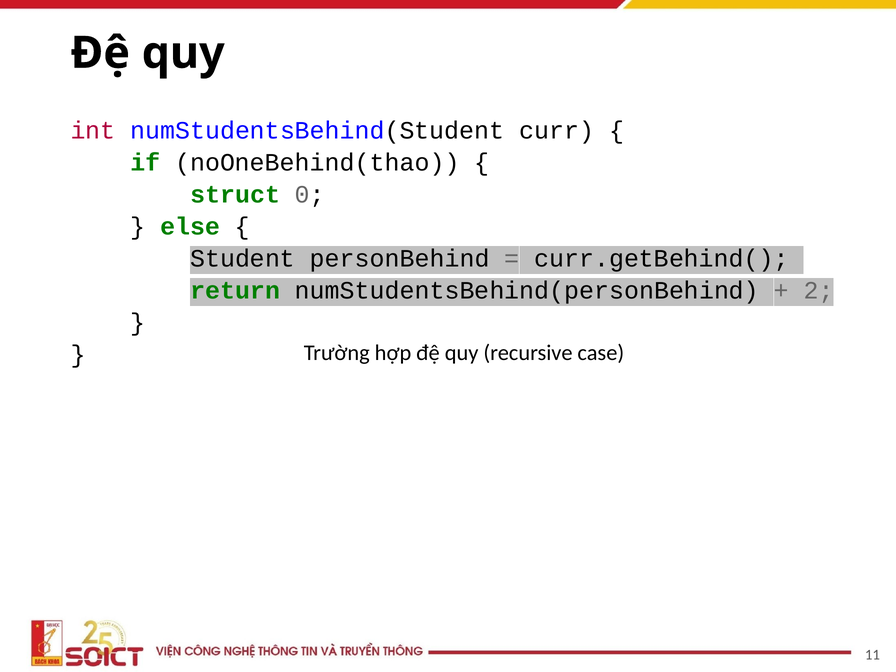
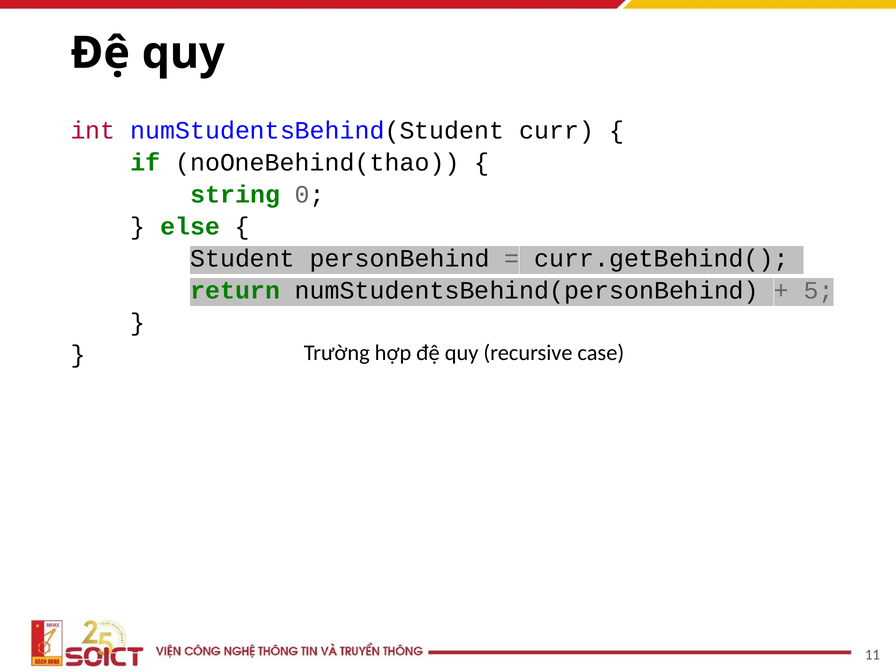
struct: struct -> string
2: 2 -> 5
